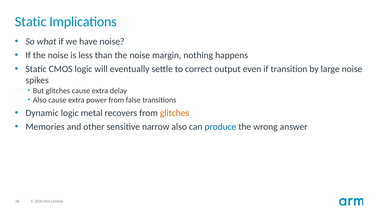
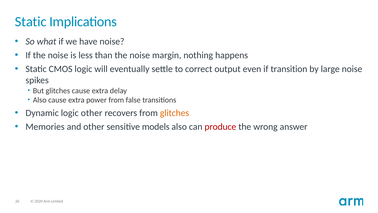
logic metal: metal -> other
narrow: narrow -> models
produce colour: blue -> red
